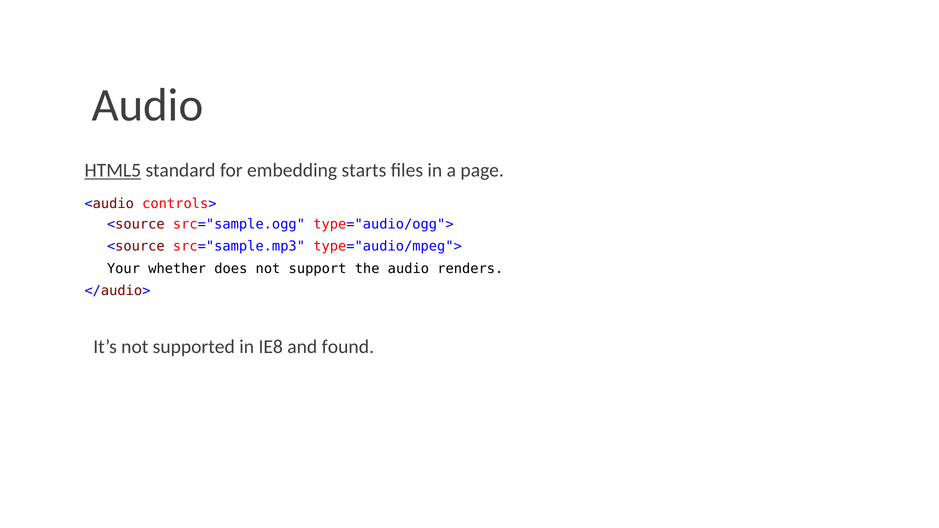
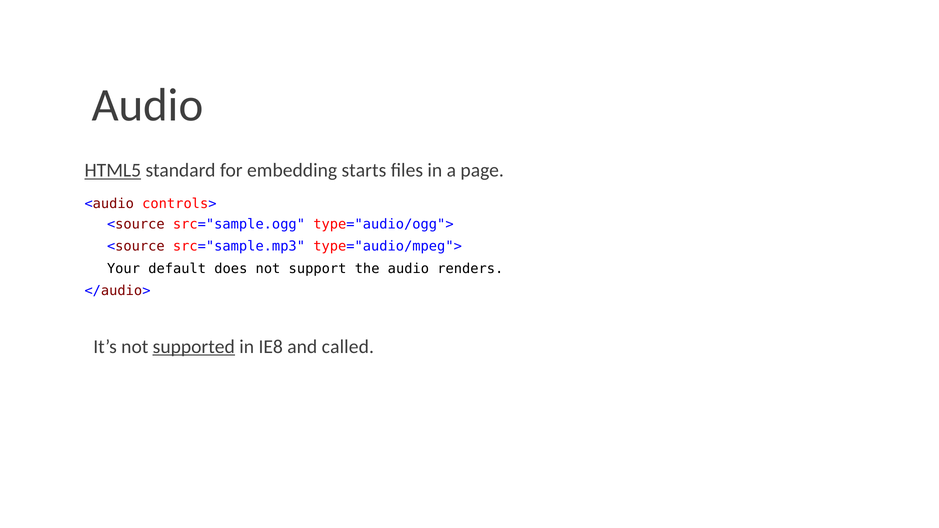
whether: whether -> default
supported underline: none -> present
found: found -> called
